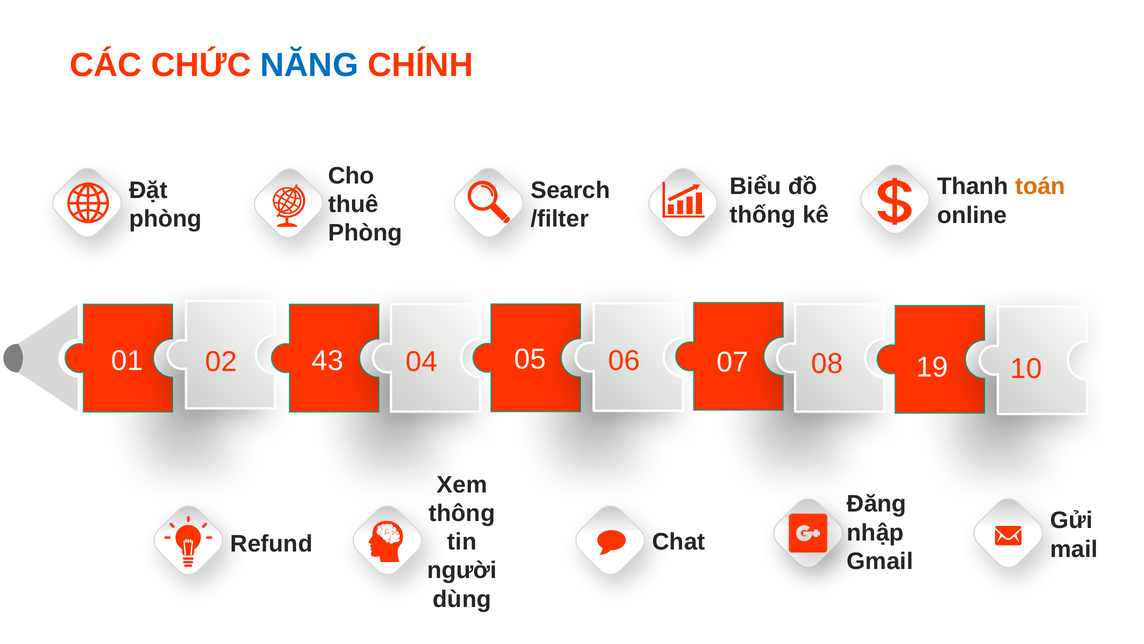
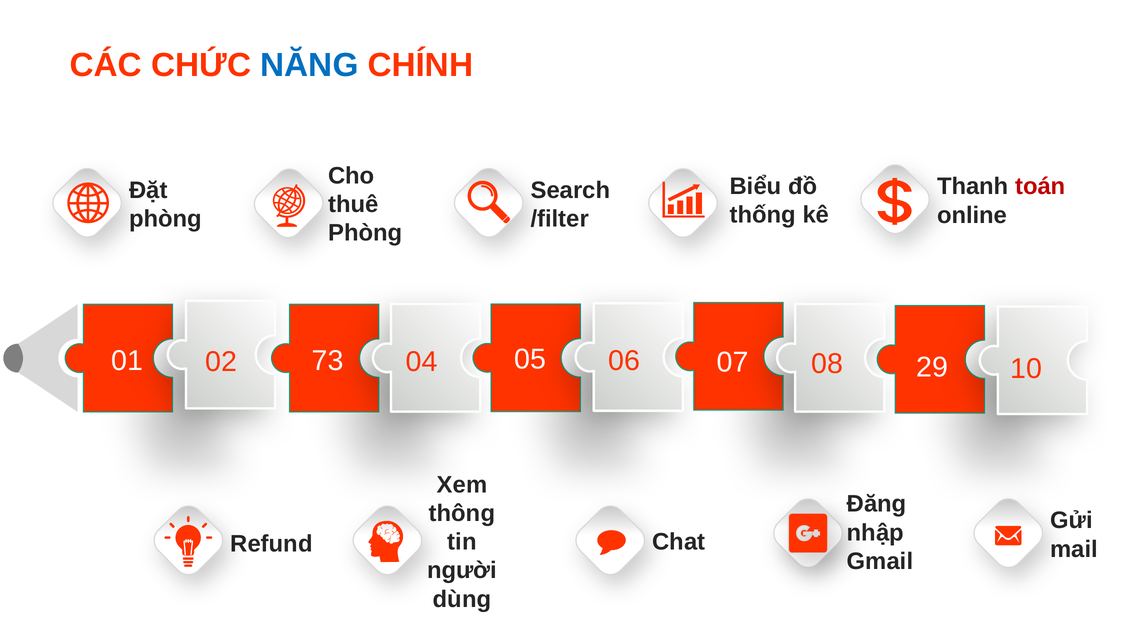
toán colour: orange -> red
43: 43 -> 73
19: 19 -> 29
